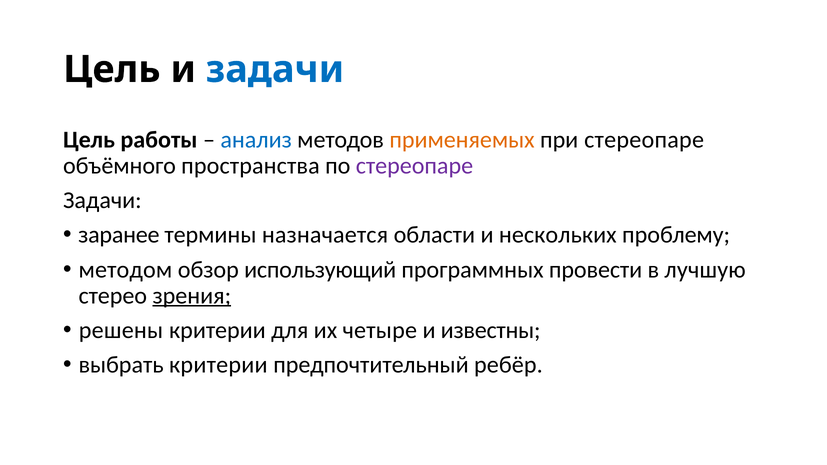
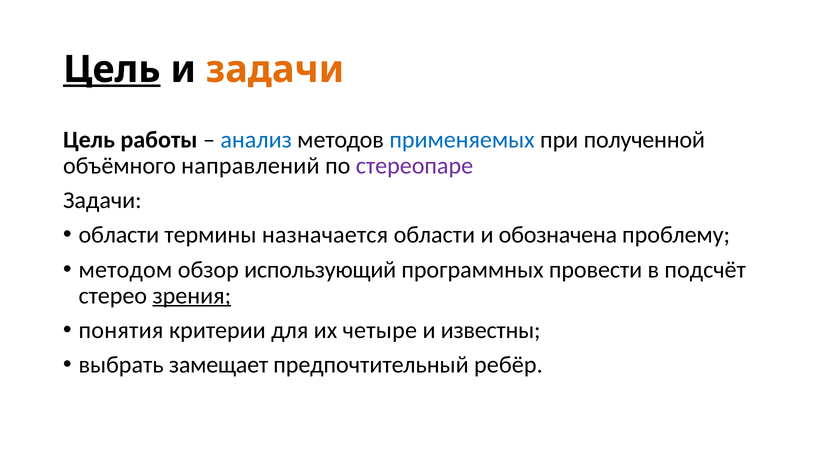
Цель at (112, 69) underline: none -> present
задачи at (275, 69) colour: blue -> orange
применяемых colour: orange -> blue
при стереопаре: стереопаре -> полученной
пространства: пространства -> направлений
заранее at (119, 235): заранее -> области
нескольких: нескольких -> обозначена
лучшую: лучшую -> подсчёт
решены: решены -> понятия
выбрать критерии: критерии -> замещает
